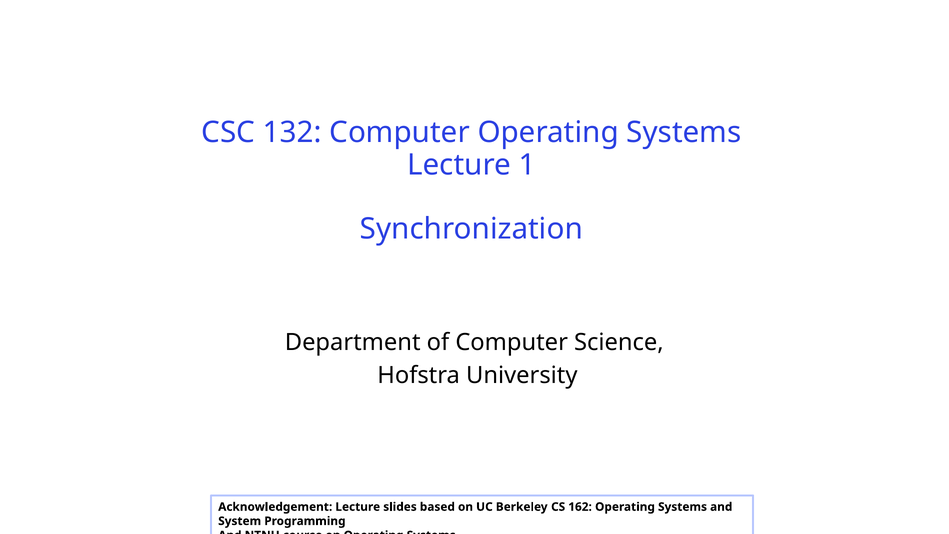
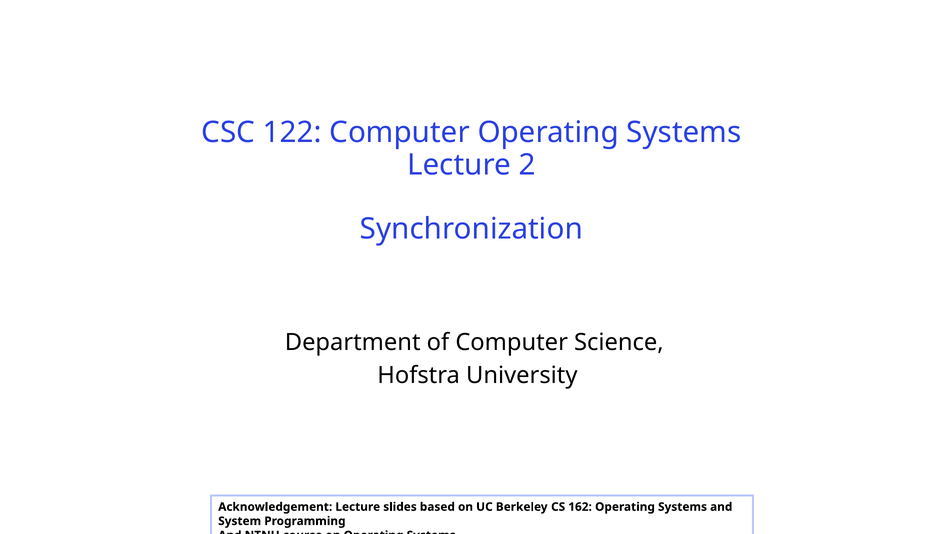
132: 132 -> 122
1: 1 -> 2
